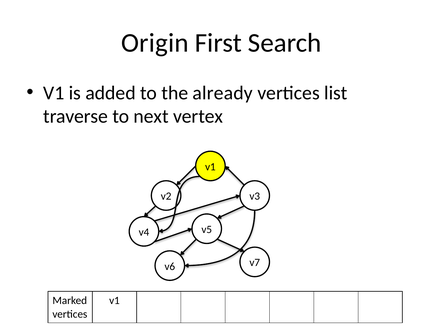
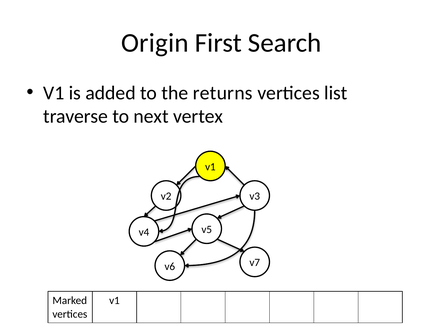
already: already -> returns
